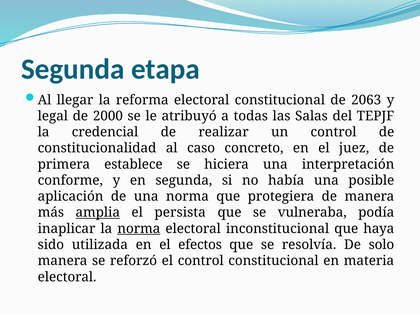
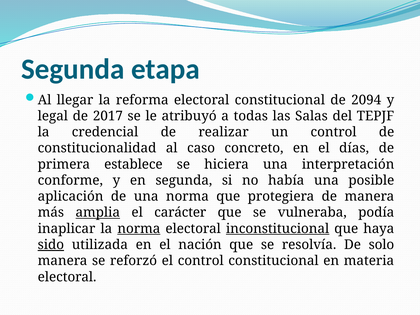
2063: 2063 -> 2094
2000: 2000 -> 2017
juez: juez -> días
persista: persista -> carácter
inconstitucional underline: none -> present
sido underline: none -> present
efectos: efectos -> nación
